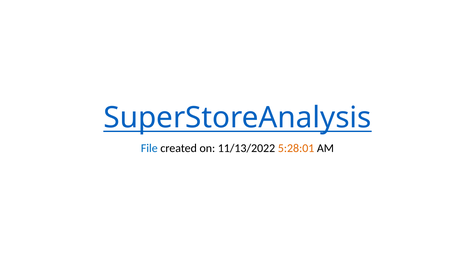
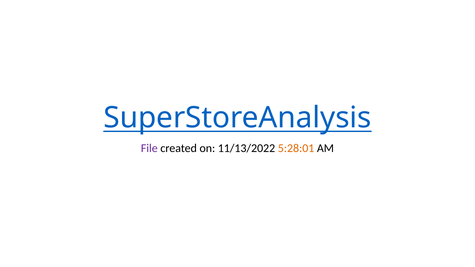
File colour: blue -> purple
